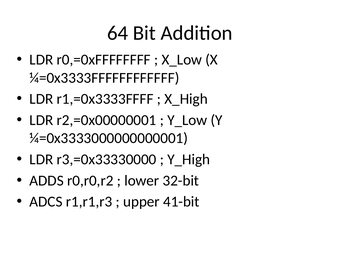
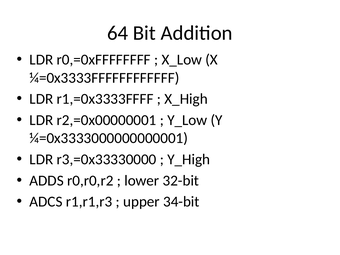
41-bit: 41-bit -> 34-bit
